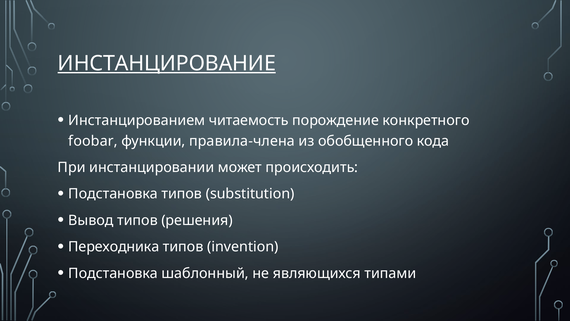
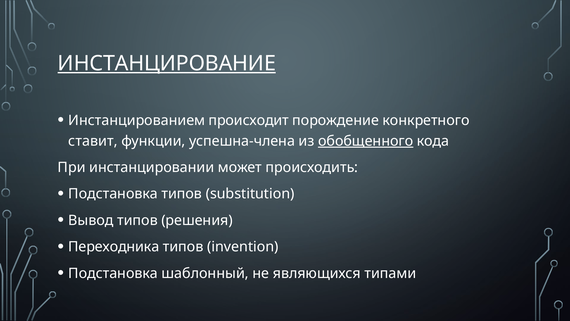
читаемость: читаемость -> происходит
foobar: foobar -> ставит
правила-члена: правила-члена -> успешна-члена
обобщенного underline: none -> present
